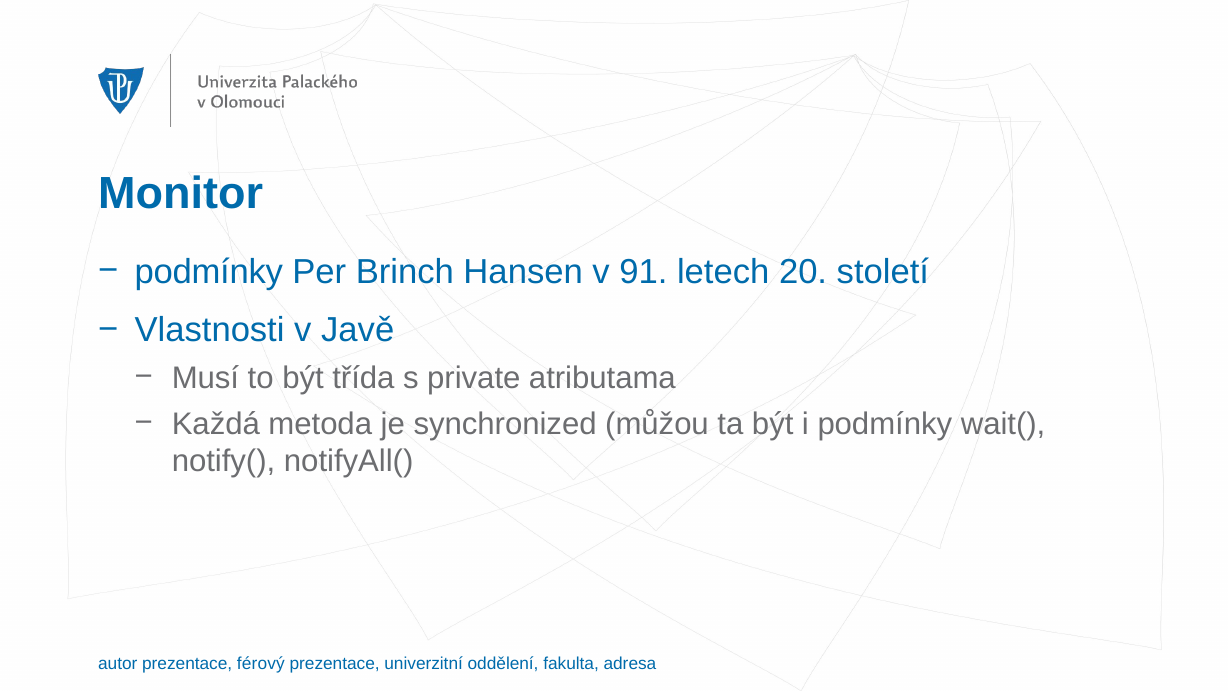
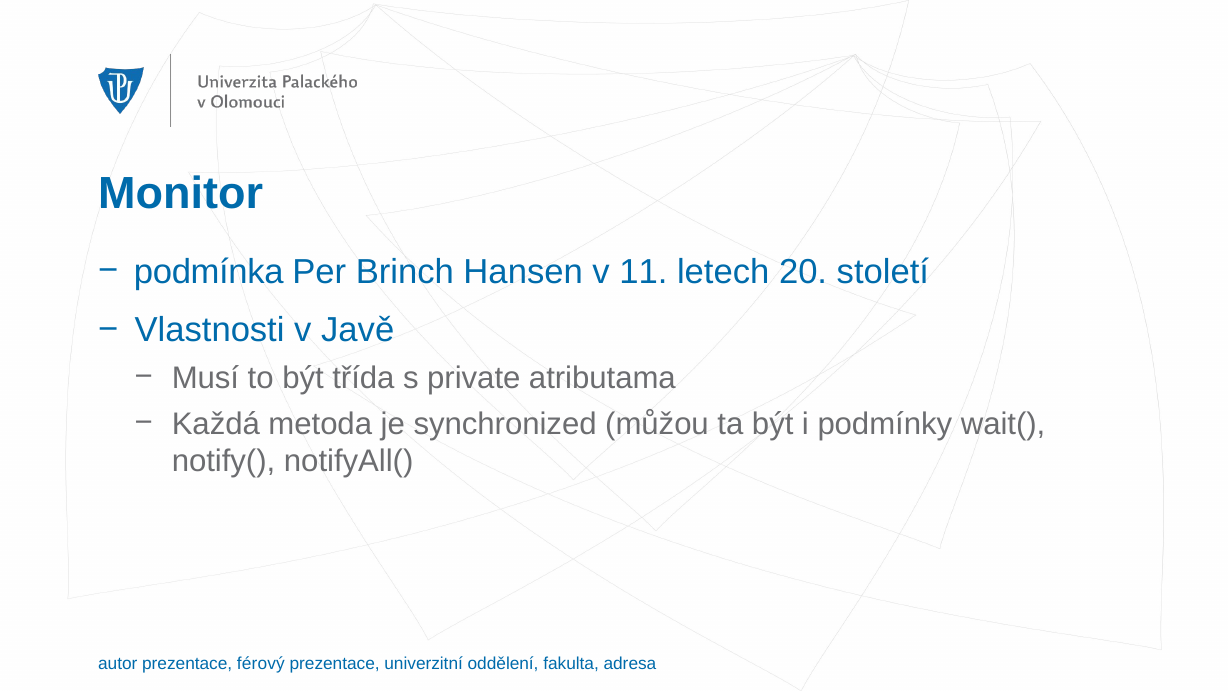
podmínky at (209, 272): podmínky -> podmínka
91: 91 -> 11
